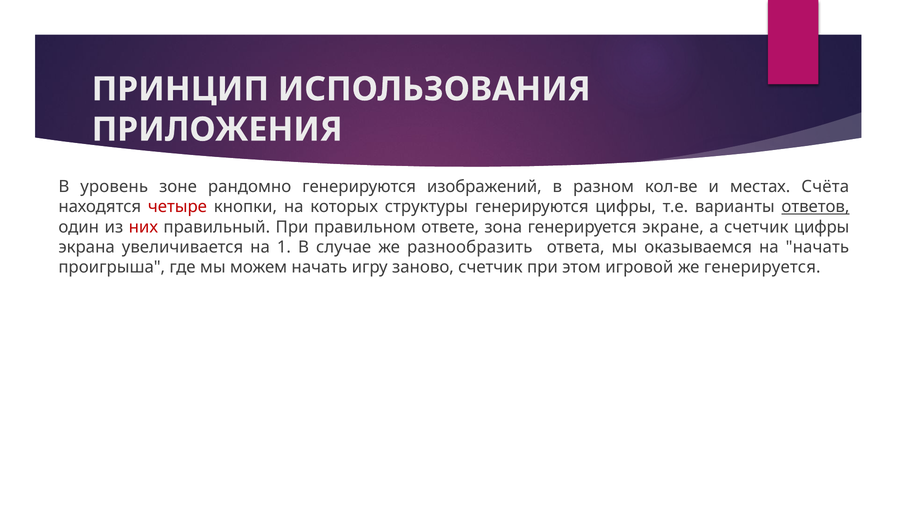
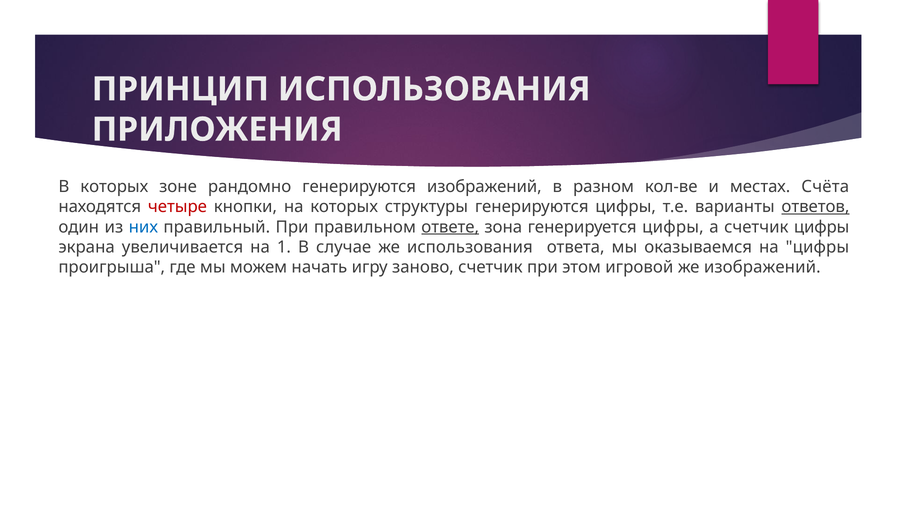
В уровень: уровень -> которых
них colour: red -> blue
ответе underline: none -> present
генерируется экране: экране -> цифры
же разнообразить: разнообразить -> использования
на начать: начать -> цифры
же генерируется: генерируется -> изображений
